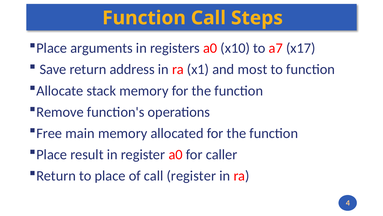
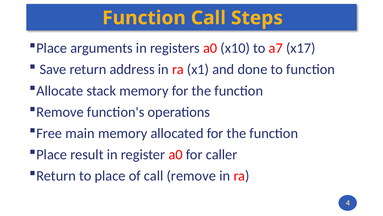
most: most -> done
call register: register -> remove
